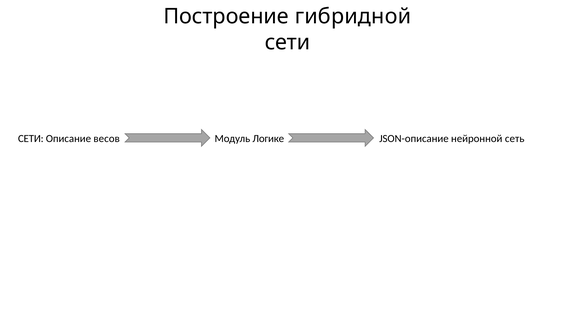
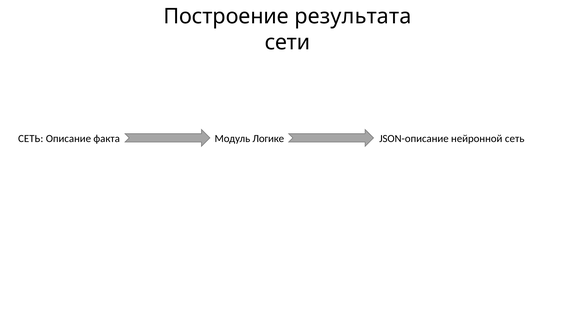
гибридной: гибридной -> результата
СЕТИ at (31, 139): СЕТИ -> СЕТЬ
весов: весов -> факта
